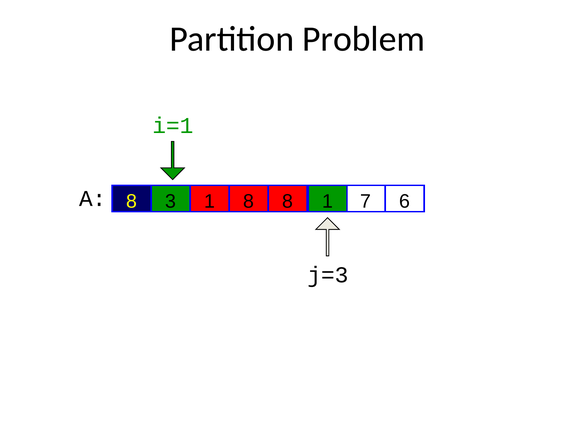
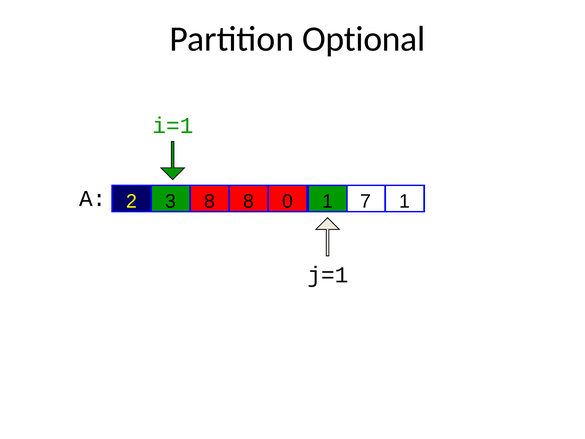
Problem: Problem -> Optional
A 8: 8 -> 2
3 1: 1 -> 8
8 8: 8 -> 0
7 6: 6 -> 1
j=3: j=3 -> j=1
